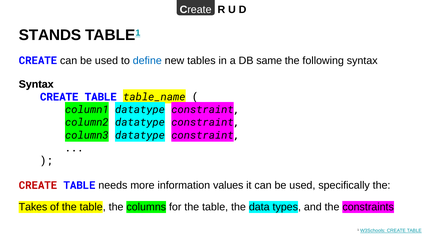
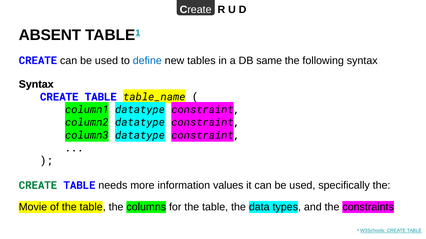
STANDS: STANDS -> ABSENT
CREATE at (38, 186) colour: red -> green
Takes: Takes -> Movie
